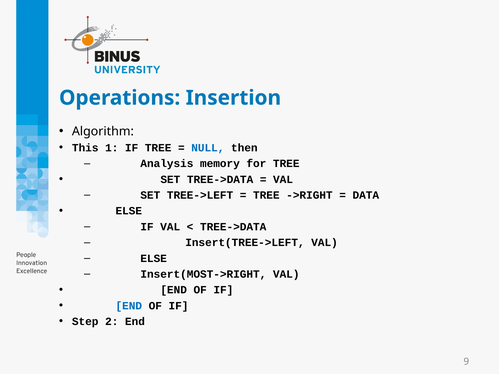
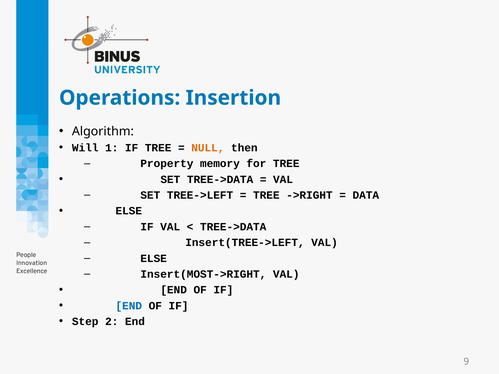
This: This -> Will
NULL colour: blue -> orange
Analysis: Analysis -> Property
